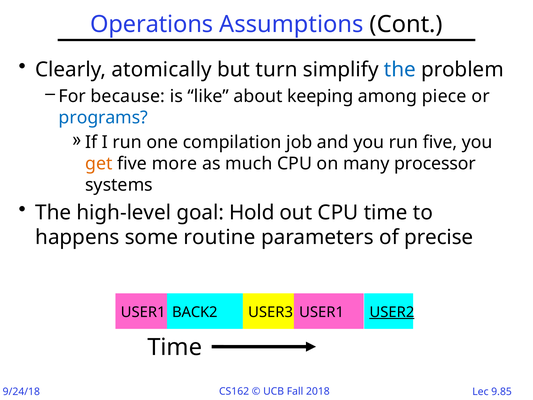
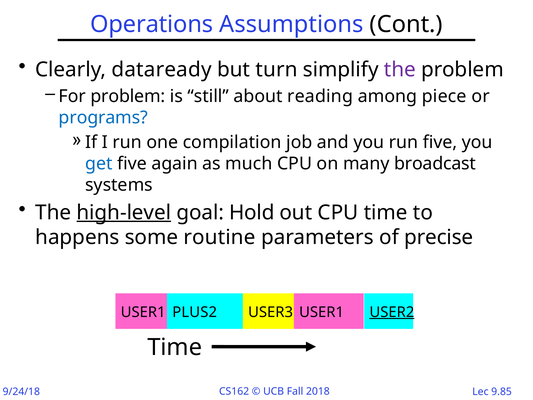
atomically: atomically -> dataready
the at (400, 70) colour: blue -> purple
For because: because -> problem
like: like -> still
keeping: keeping -> reading
get colour: orange -> blue
more: more -> again
processor: processor -> broadcast
high-level underline: none -> present
BACK2: BACK2 -> PLUS2
